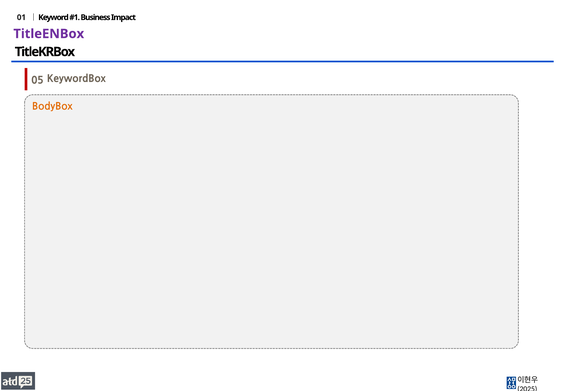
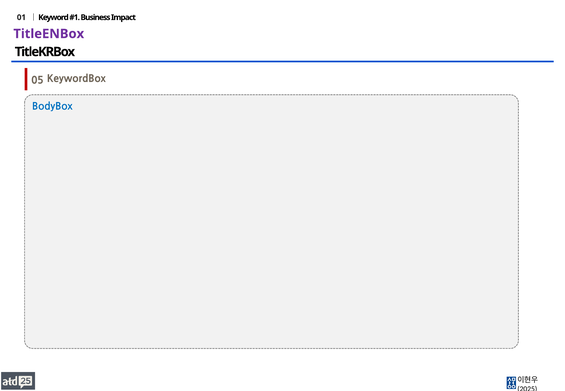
BodyBox colour: orange -> blue
